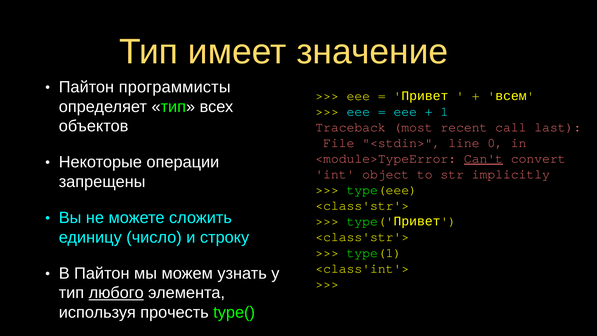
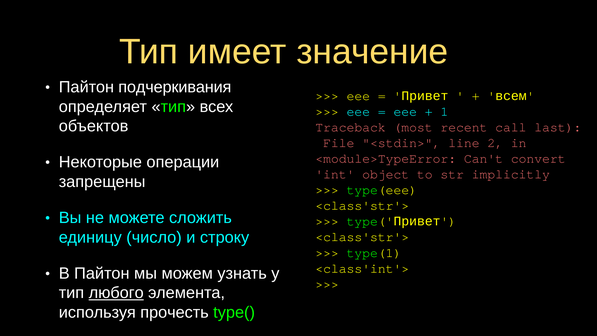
программисты: программисты -> подчеркивания
0: 0 -> 2
Can't underline: present -> none
